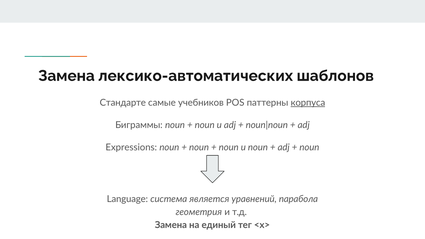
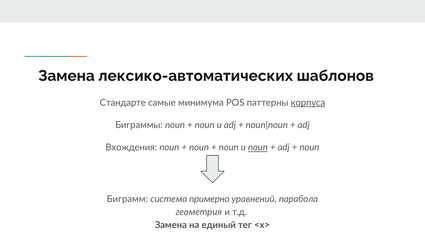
учебников: учебников -> минимума
Expressions: Expressions -> Вхождения
noun at (258, 148) underline: none -> present
Language: Language -> Биграмм
является: является -> примерно
